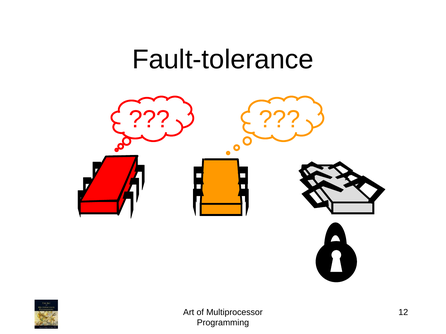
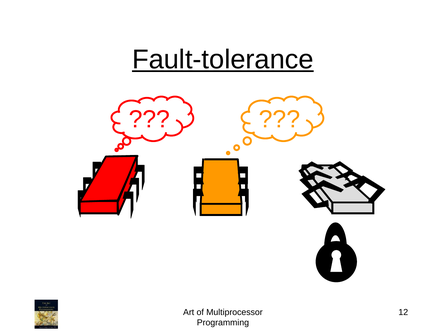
Fault-tolerance underline: none -> present
